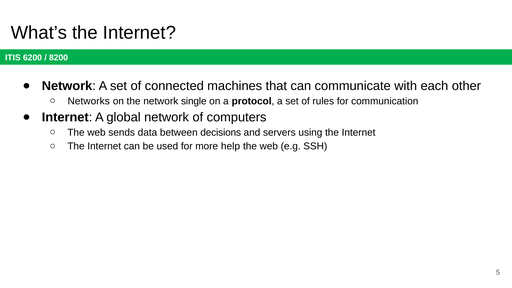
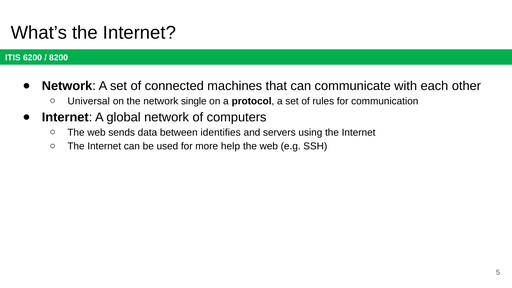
Networks: Networks -> Universal
decisions: decisions -> identifies
